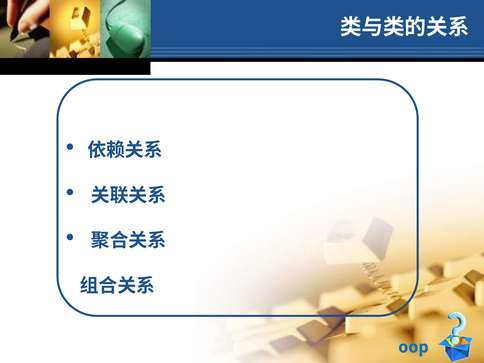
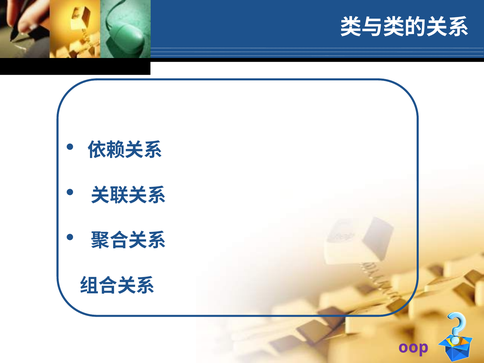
oop colour: blue -> purple
